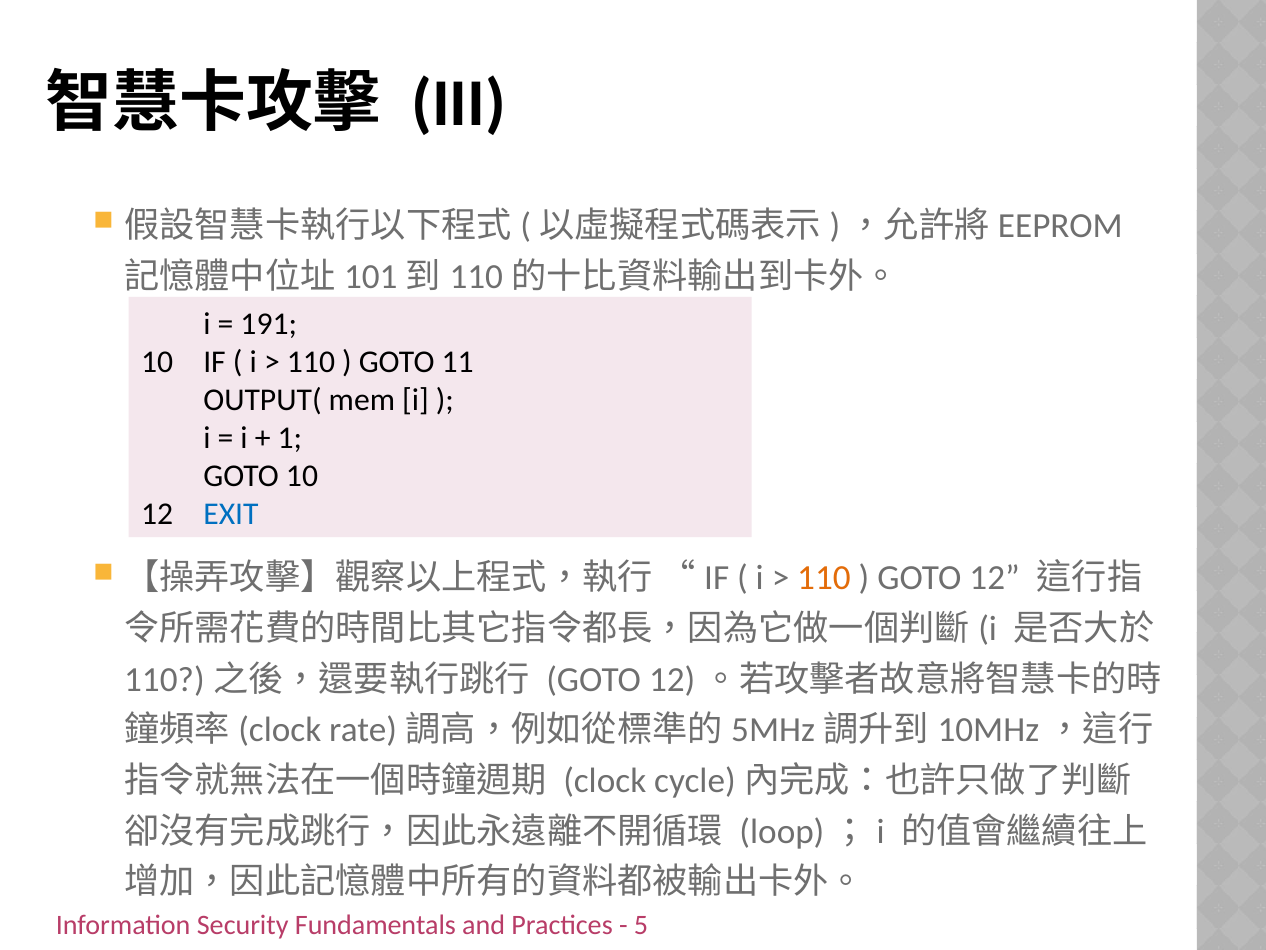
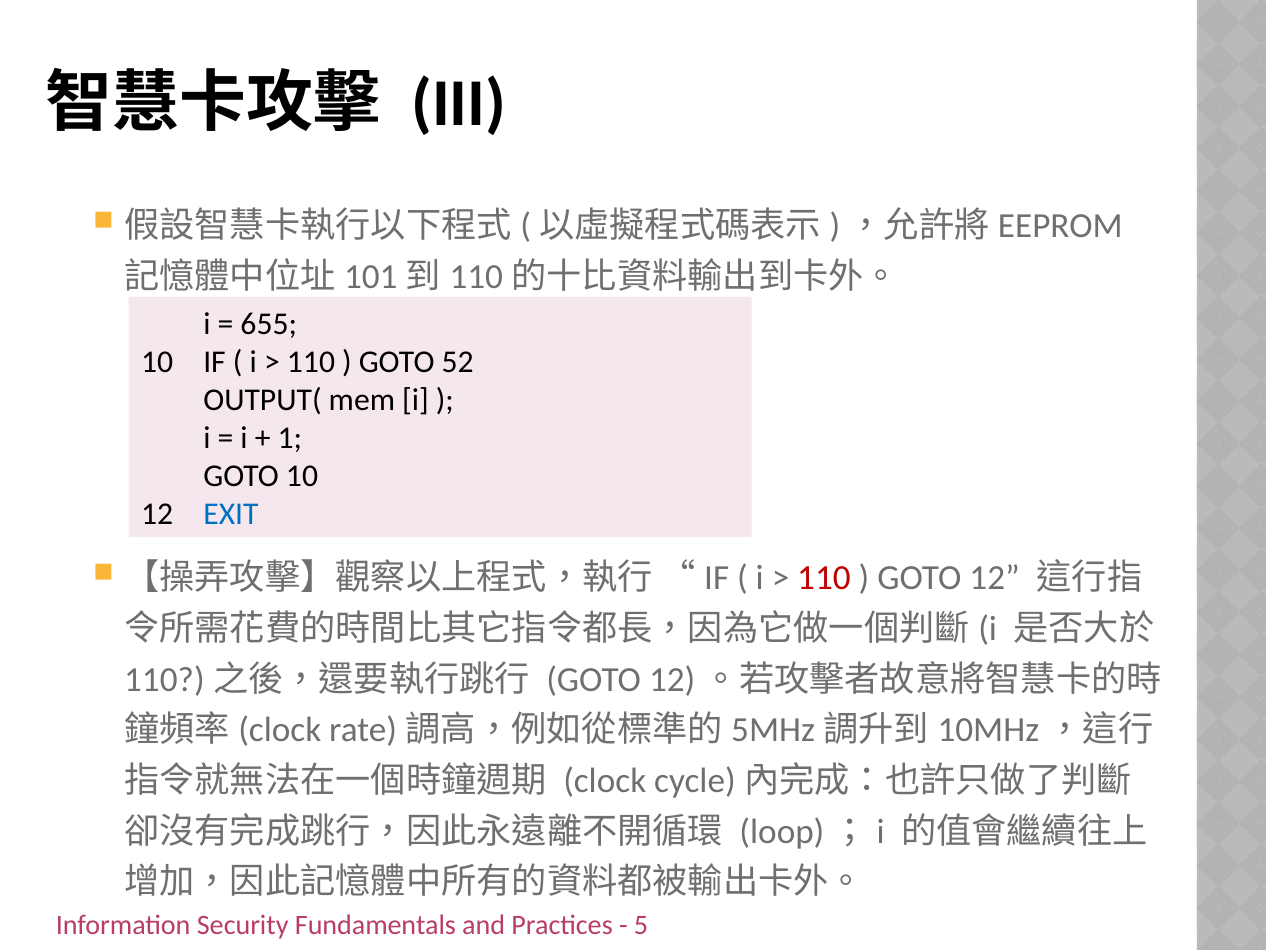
191: 191 -> 655
11: 11 -> 52
110 at (824, 578) colour: orange -> red
